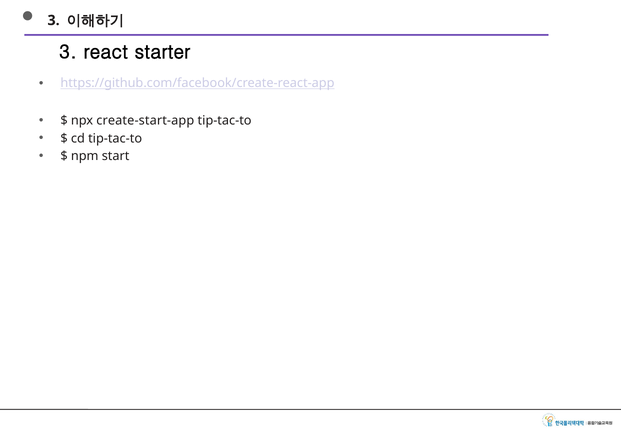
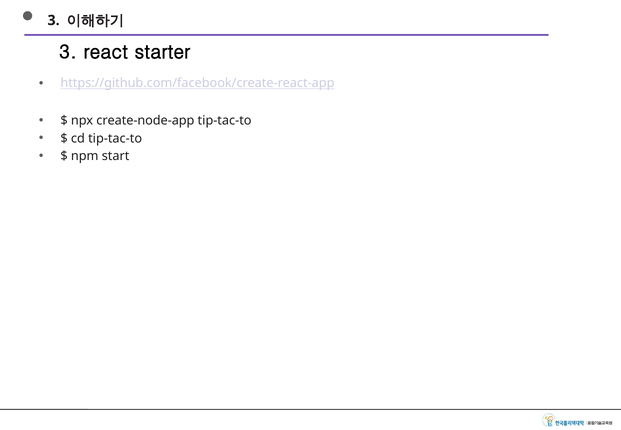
create-start-app: create-start-app -> create-node-app
